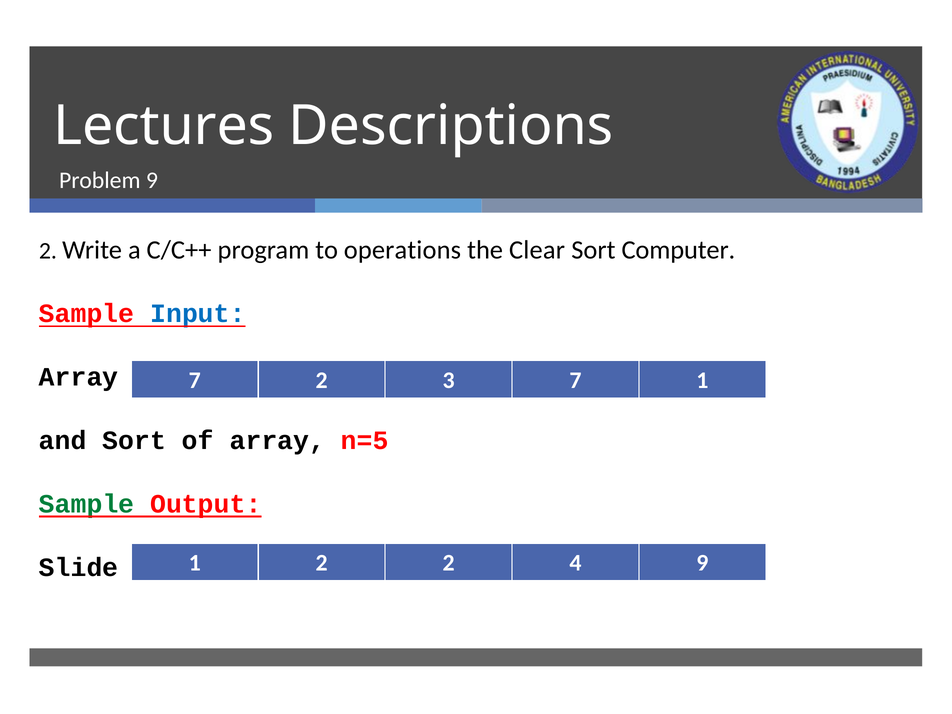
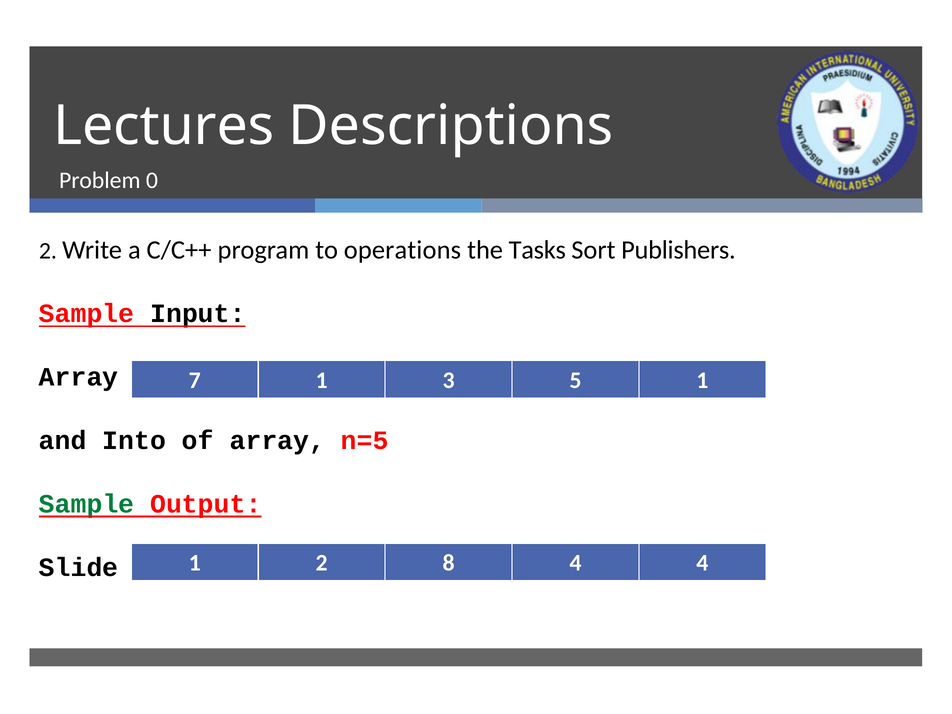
Problem 9: 9 -> 0
Clear: Clear -> Tasks
Computer: Computer -> Publishers
Input colour: blue -> black
7 2: 2 -> 1
3 7: 7 -> 5
and Sort: Sort -> Into
2 2: 2 -> 8
4 9: 9 -> 4
